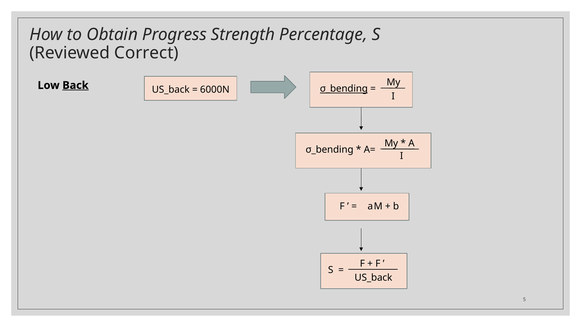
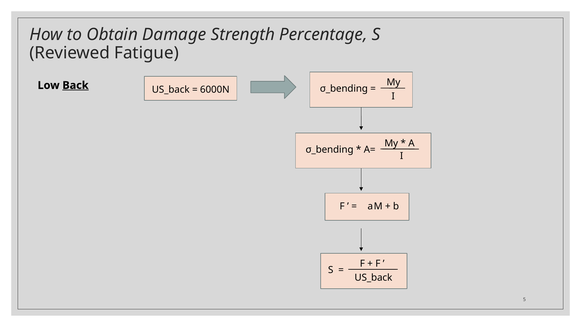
Progress: Progress -> Damage
Correct: Correct -> Fatigue
σ_bending at (344, 89) underline: present -> none
